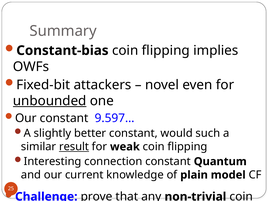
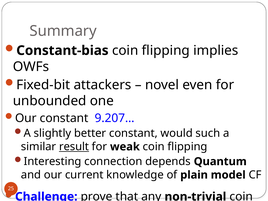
unbounded underline: present -> none
9.597…: 9.597… -> 9.207…
connection constant: constant -> depends
